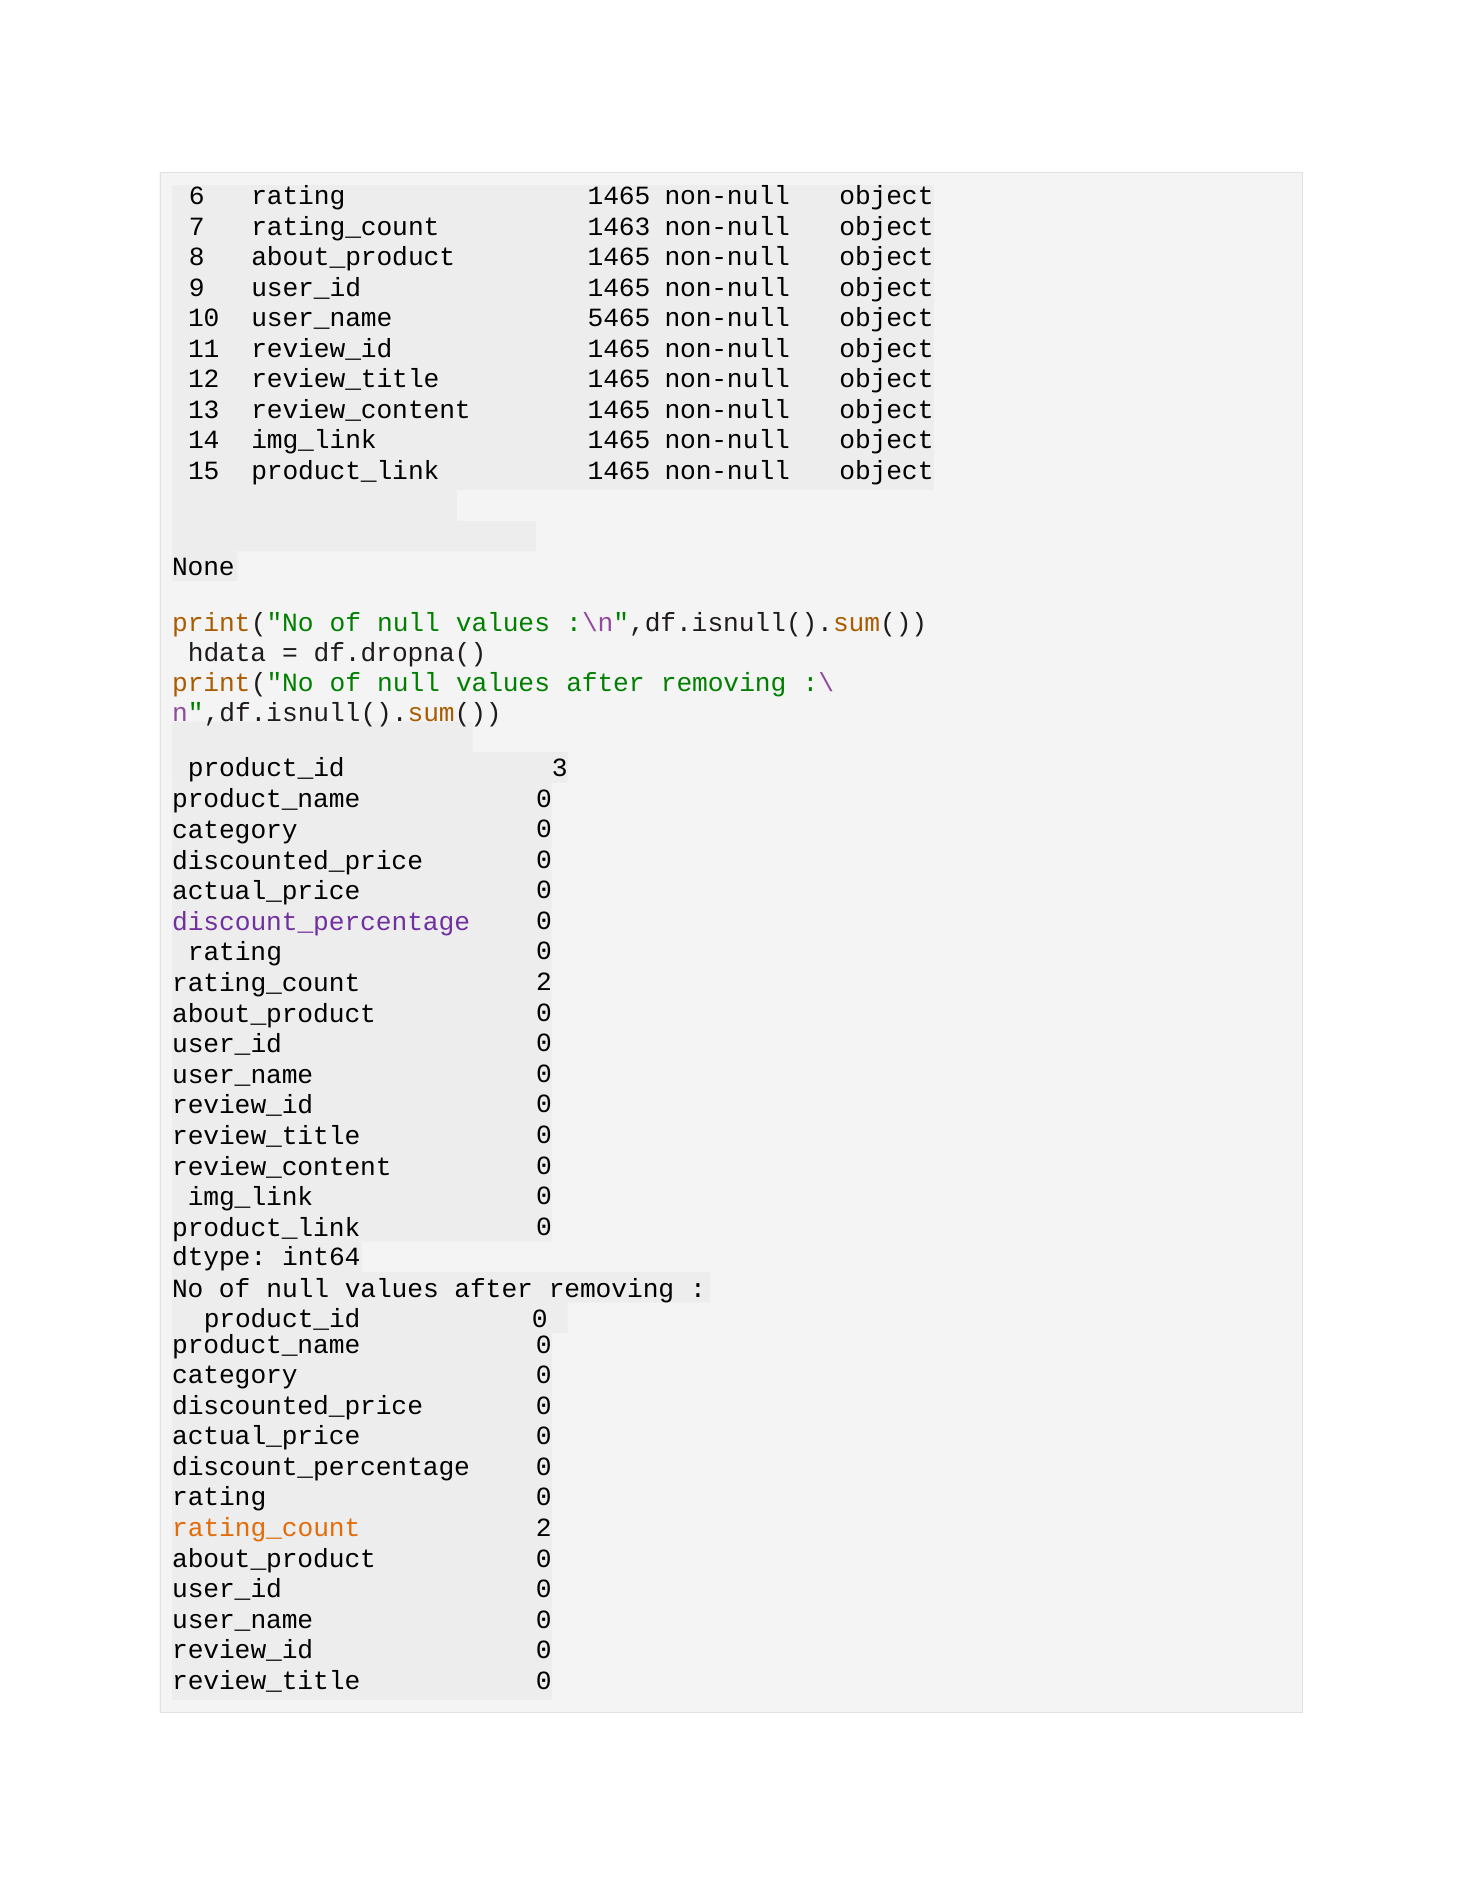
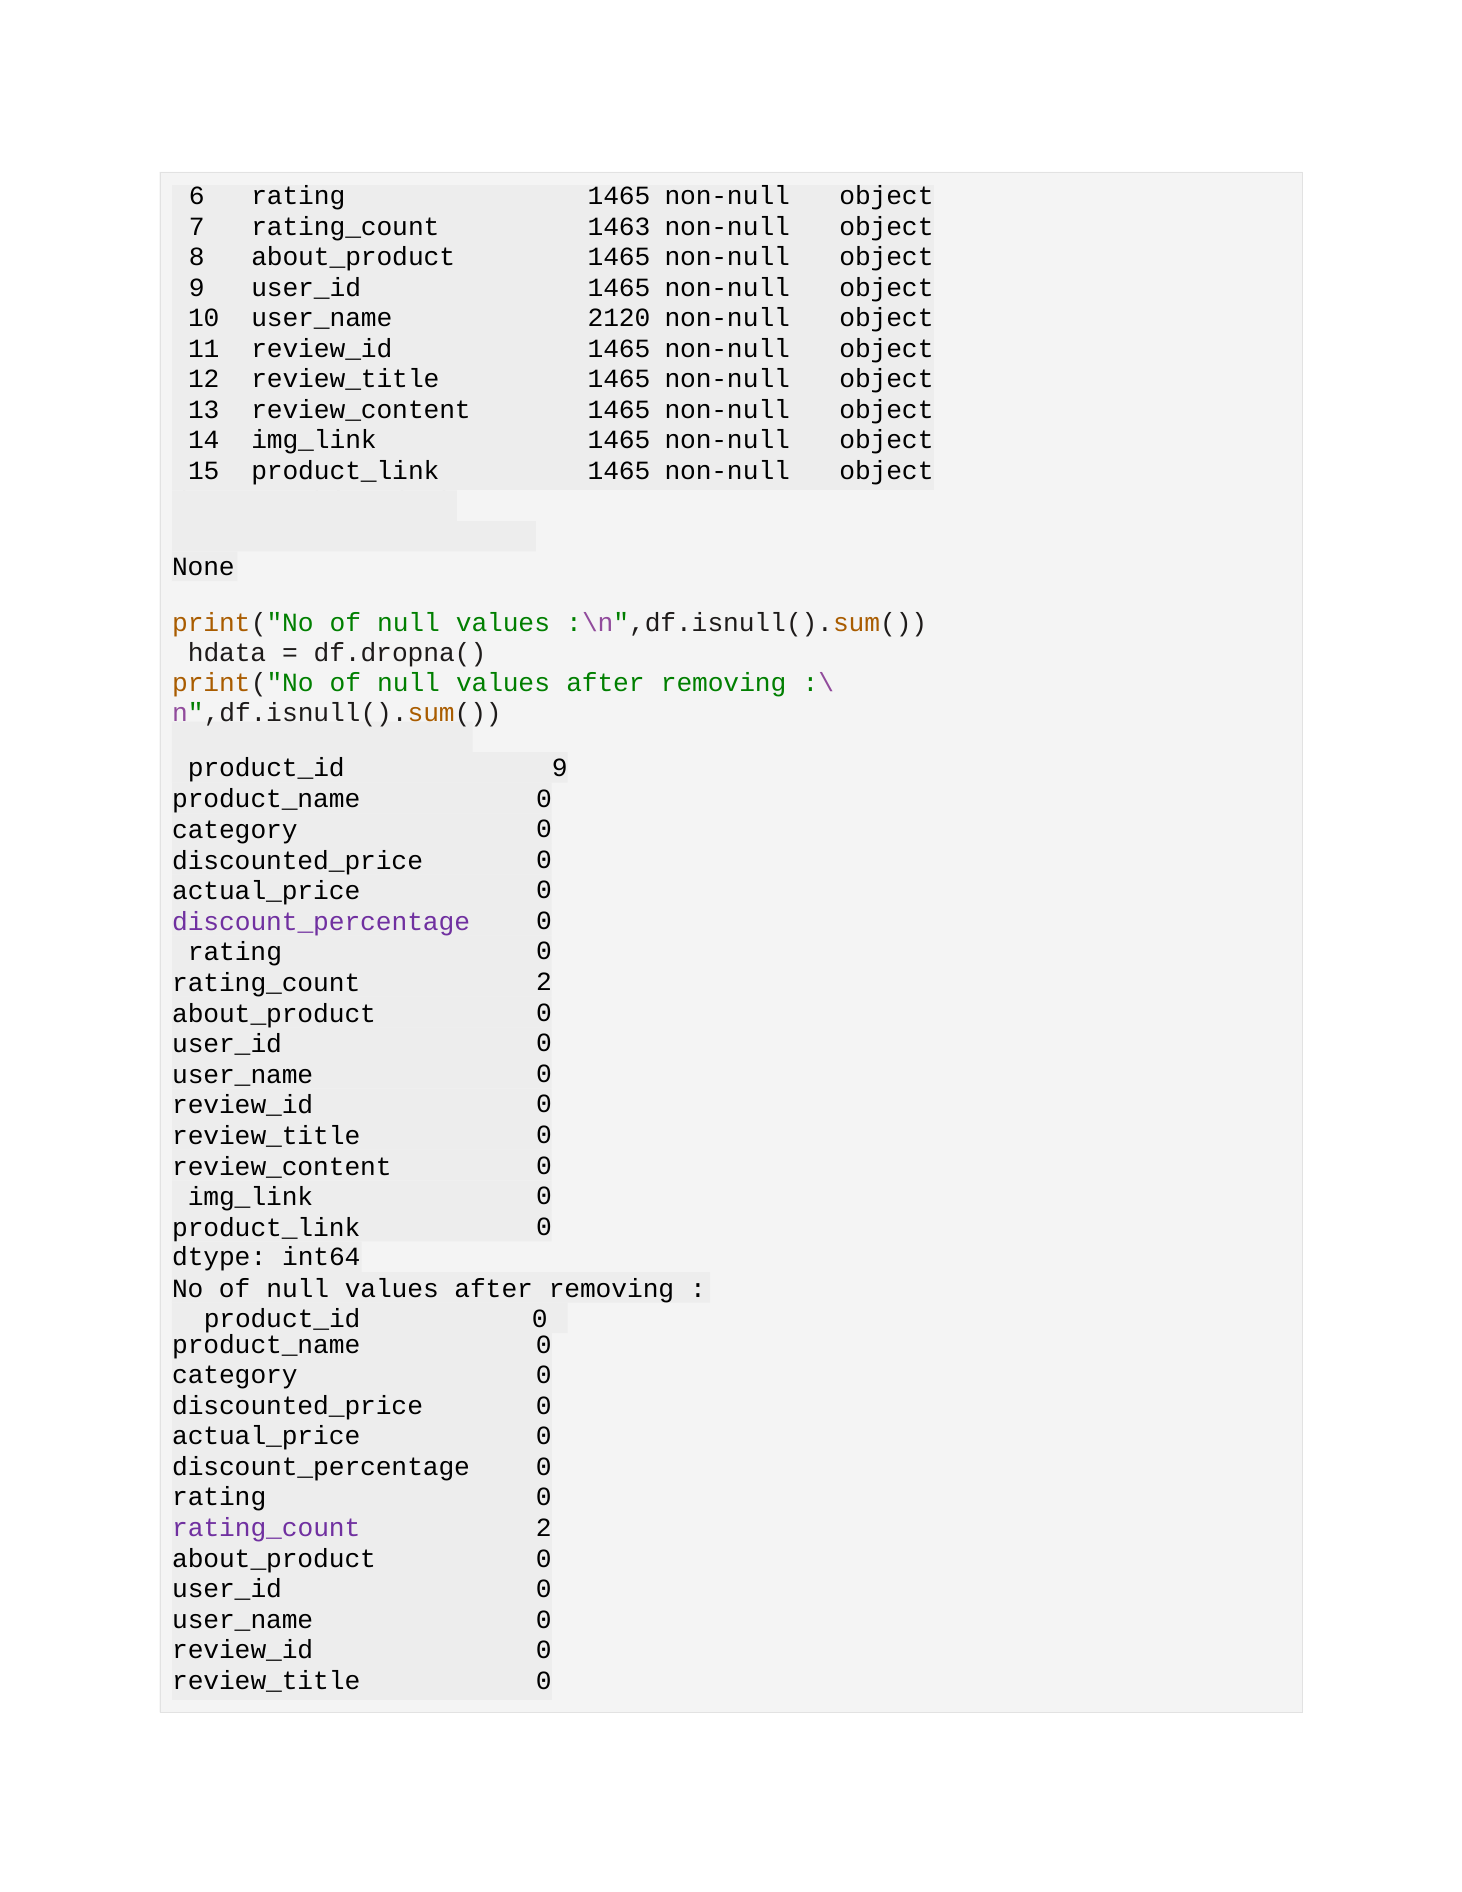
5465: 5465 -> 2120
3 at (560, 768): 3 -> 9
rating_count at (266, 1528) colour: orange -> purple
